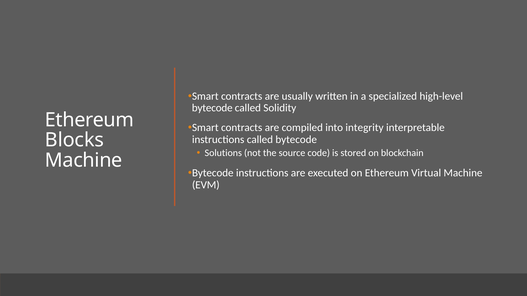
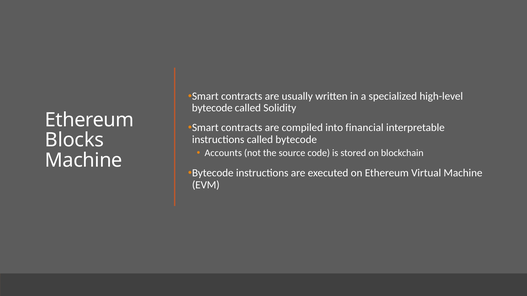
integrity: integrity -> financial
Solutions: Solutions -> Accounts
